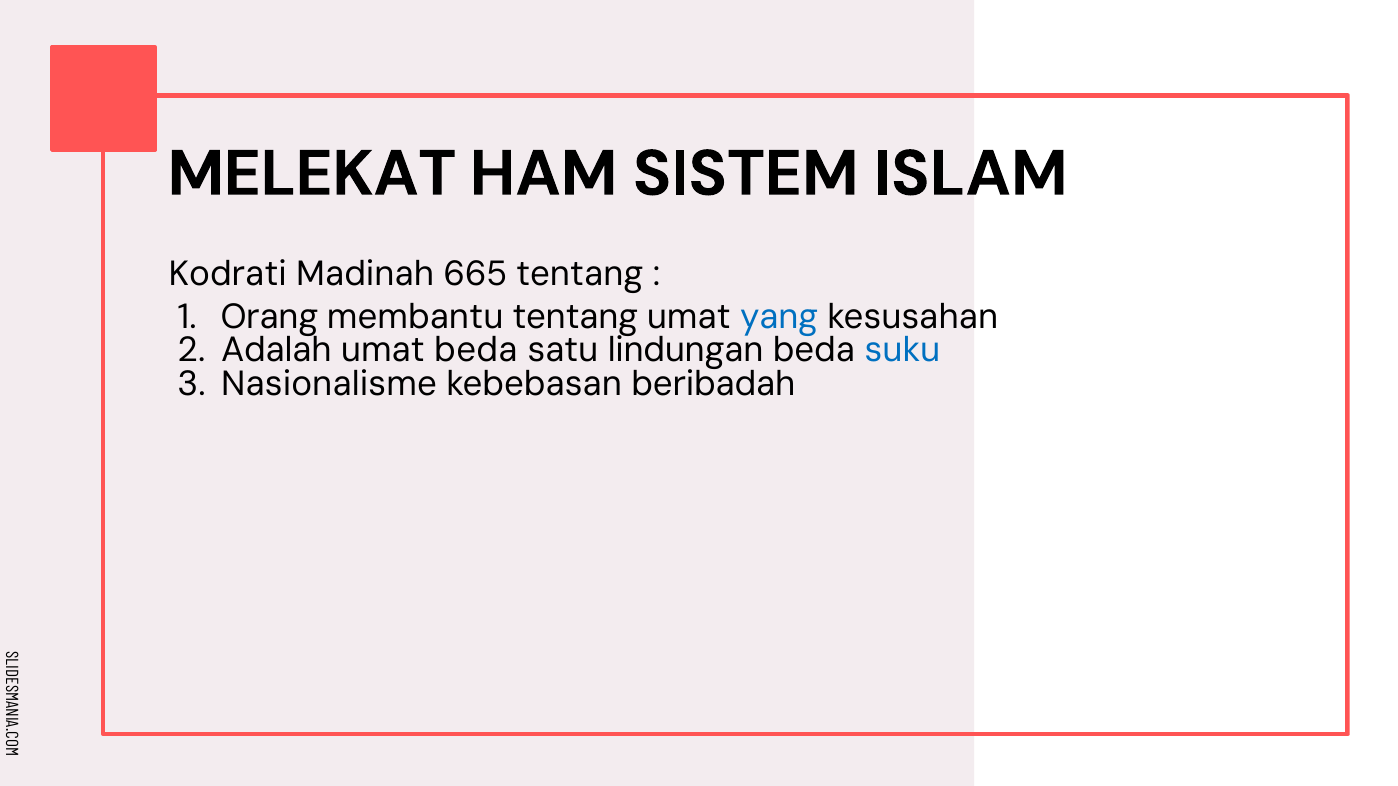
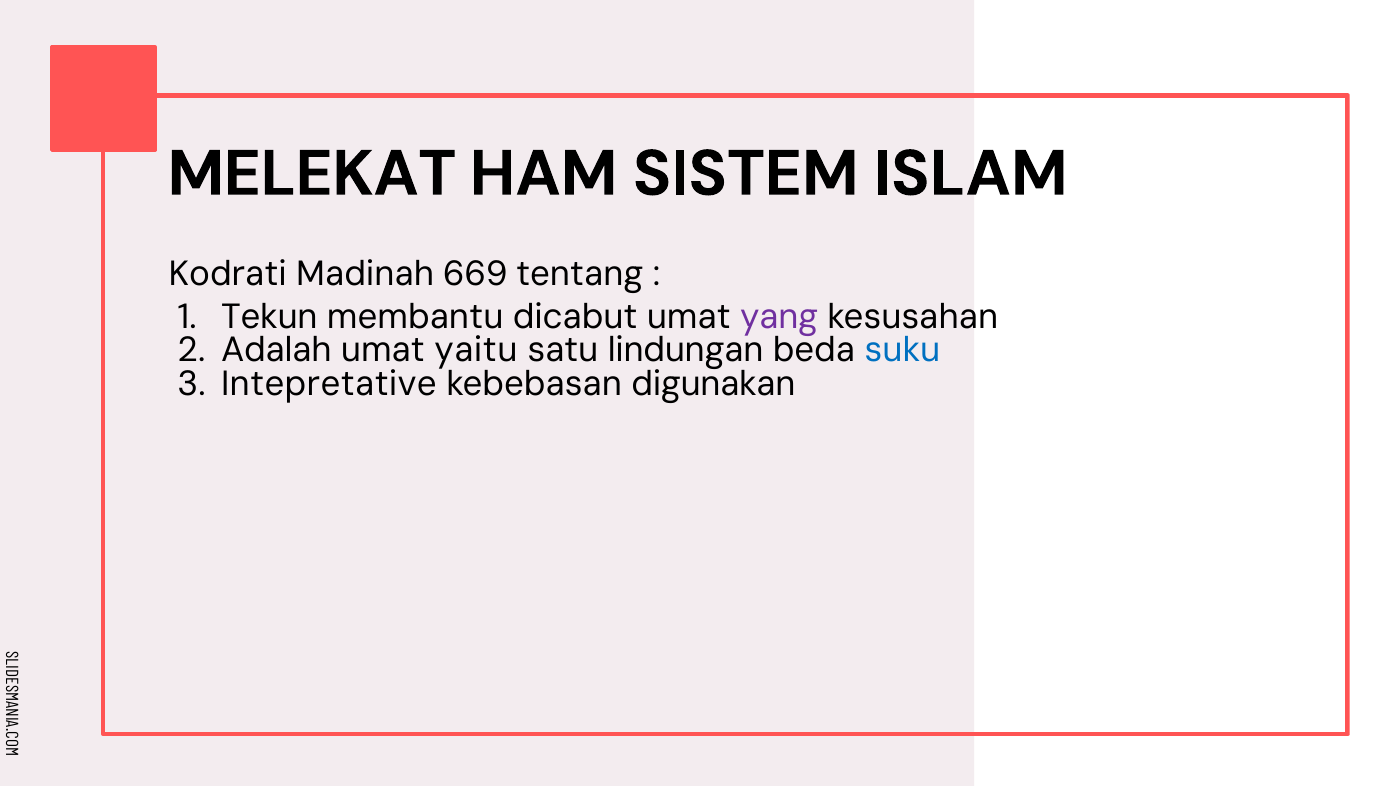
665: 665 -> 669
Orang: Orang -> Tekun
membantu tentang: tentang -> dicabut
yang colour: blue -> purple
umat beda: beda -> yaitu
Nasionalisme: Nasionalisme -> Intepretative
beribadah: beribadah -> digunakan
